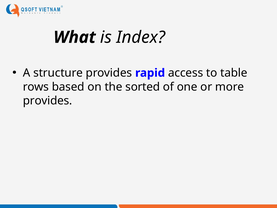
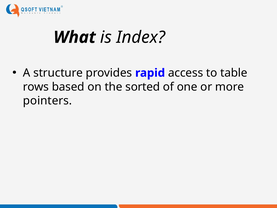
provides at (48, 101): provides -> pointers
